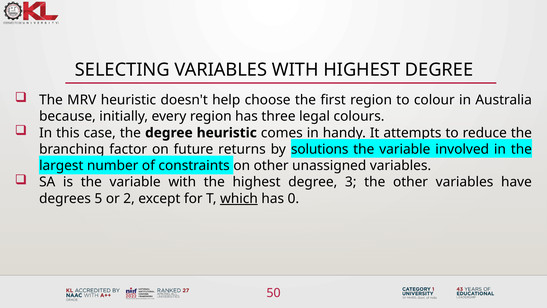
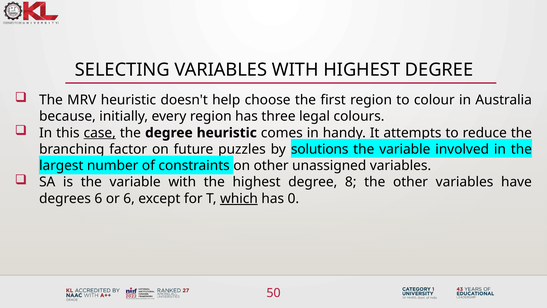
case underline: none -> present
returns: returns -> puzzles
3: 3 -> 8
degrees 5: 5 -> 6
or 2: 2 -> 6
